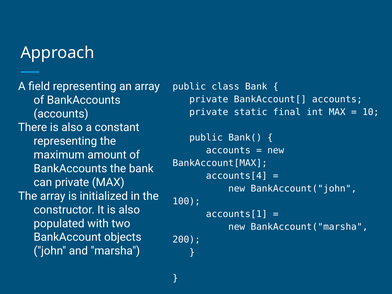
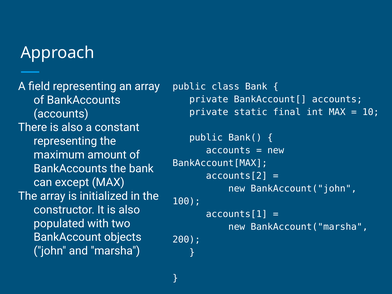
accounts[4: accounts[4 -> accounts[2
can private: private -> except
